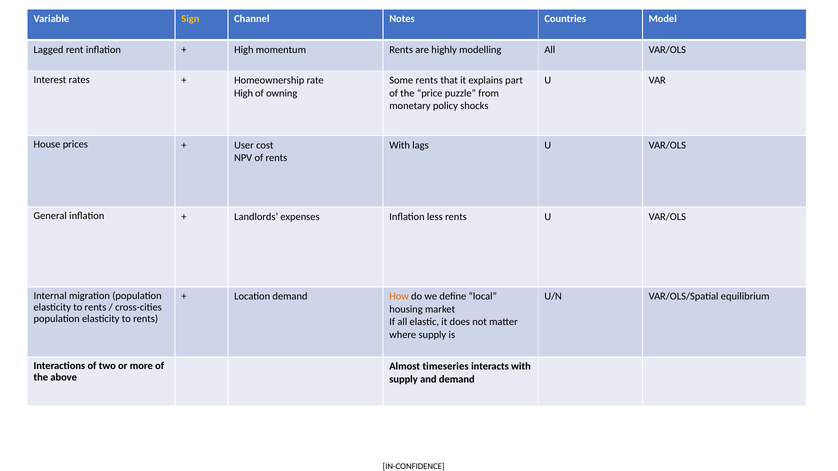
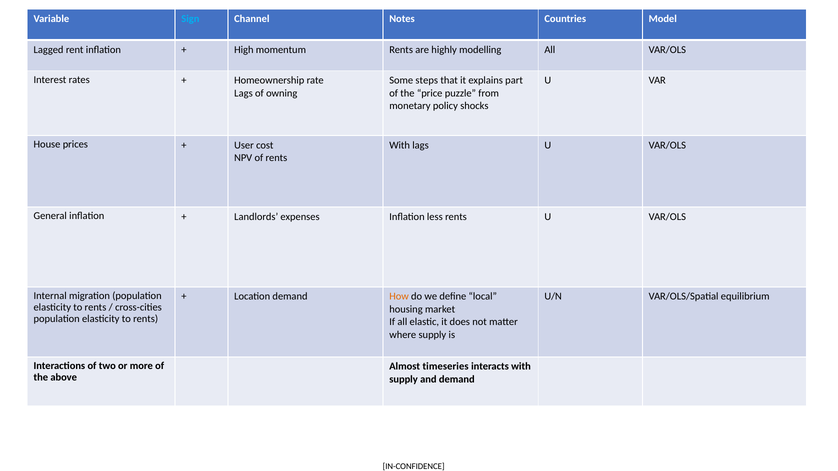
Sign colour: yellow -> light blue
Some rents: rents -> steps
High at (244, 93): High -> Lags
